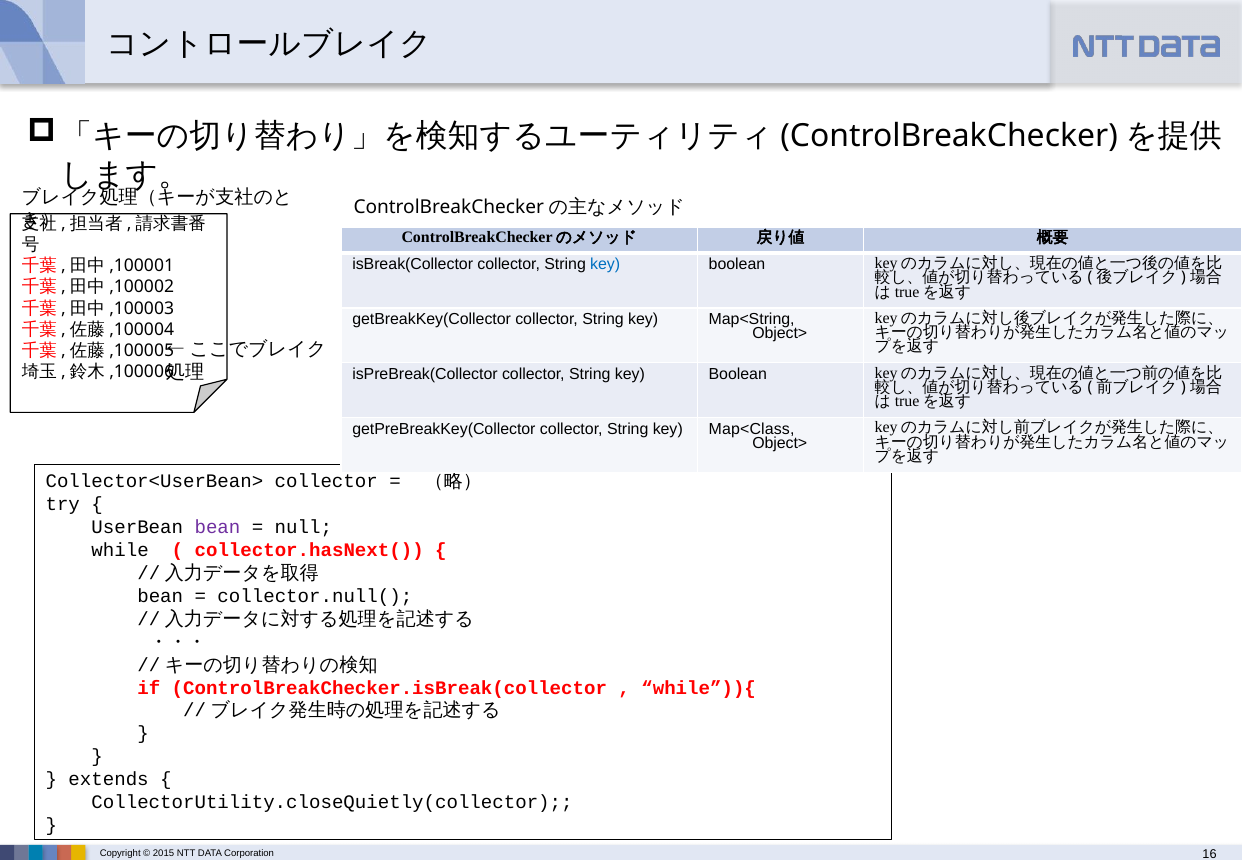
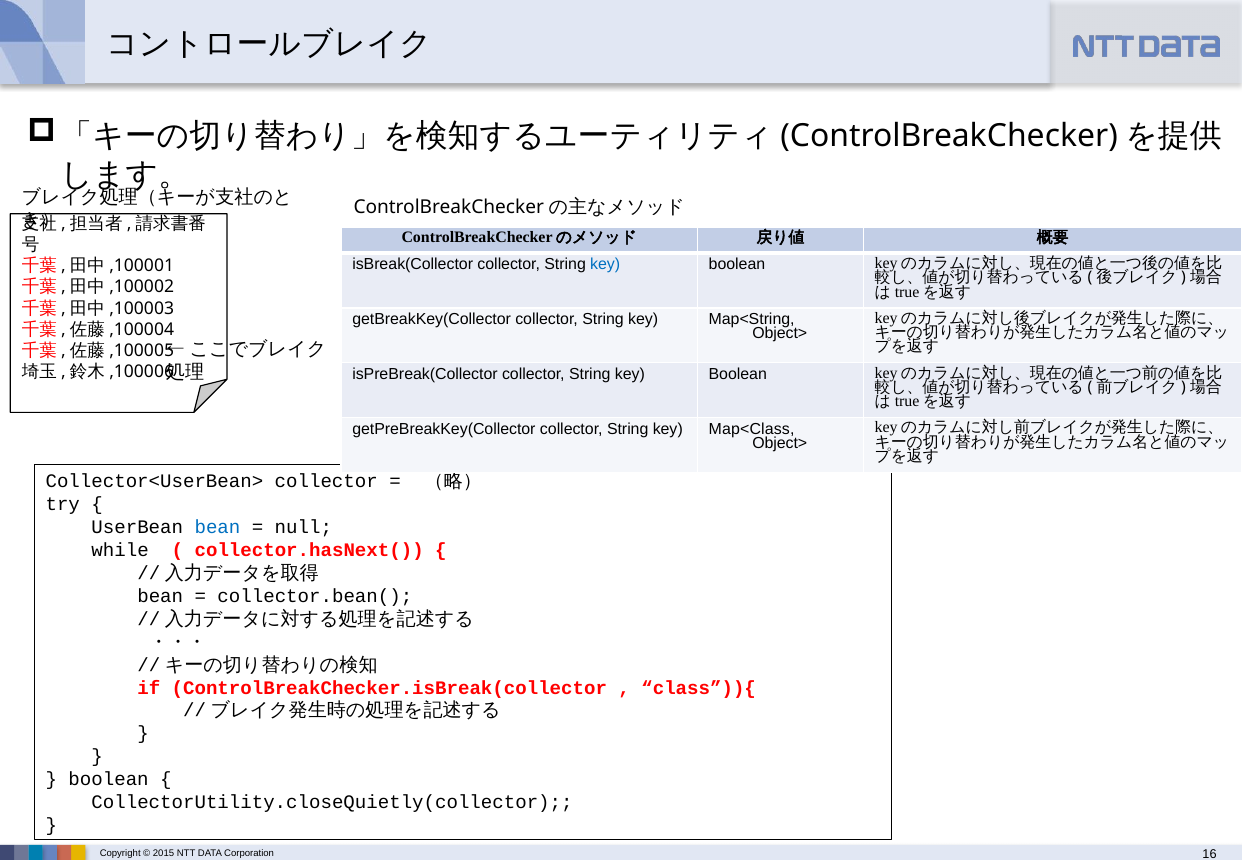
bean at (217, 527) colour: purple -> blue
collector.null(: collector.null( -> collector.bean(
while”)){: while”)){ -> class”)){
extends at (109, 779): extends -> boolean
